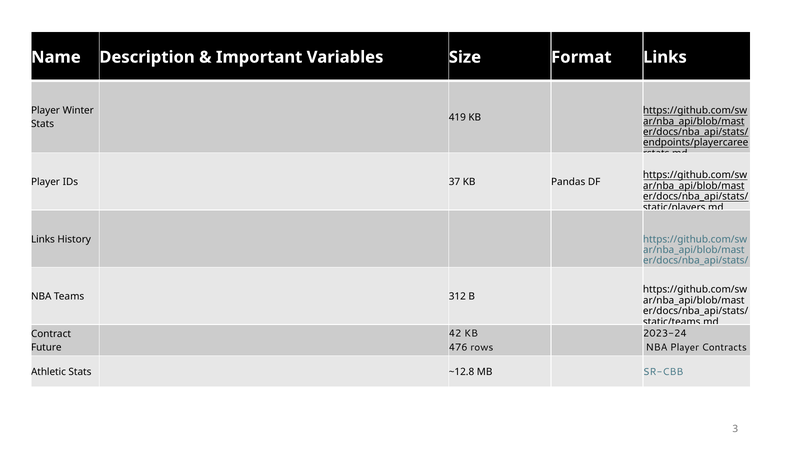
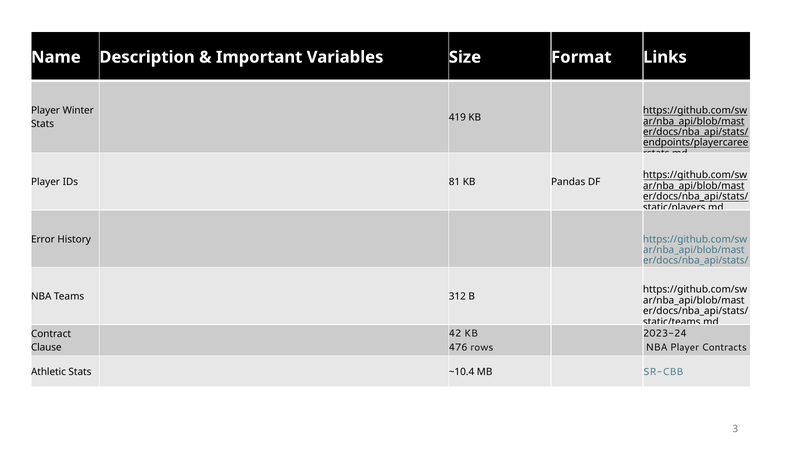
37: 37 -> 81
Links at (43, 239): Links -> Error
Future: Future -> Clause
~12.8: ~12.8 -> ~10.4
